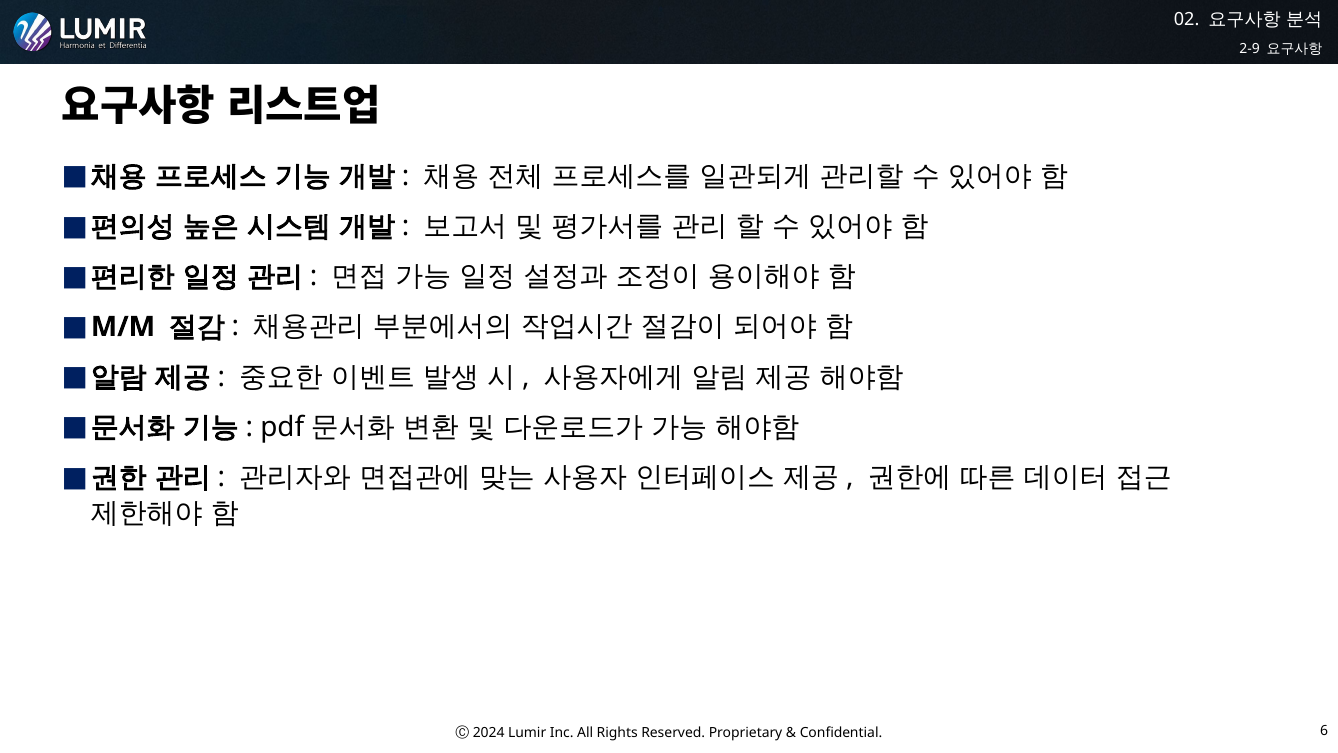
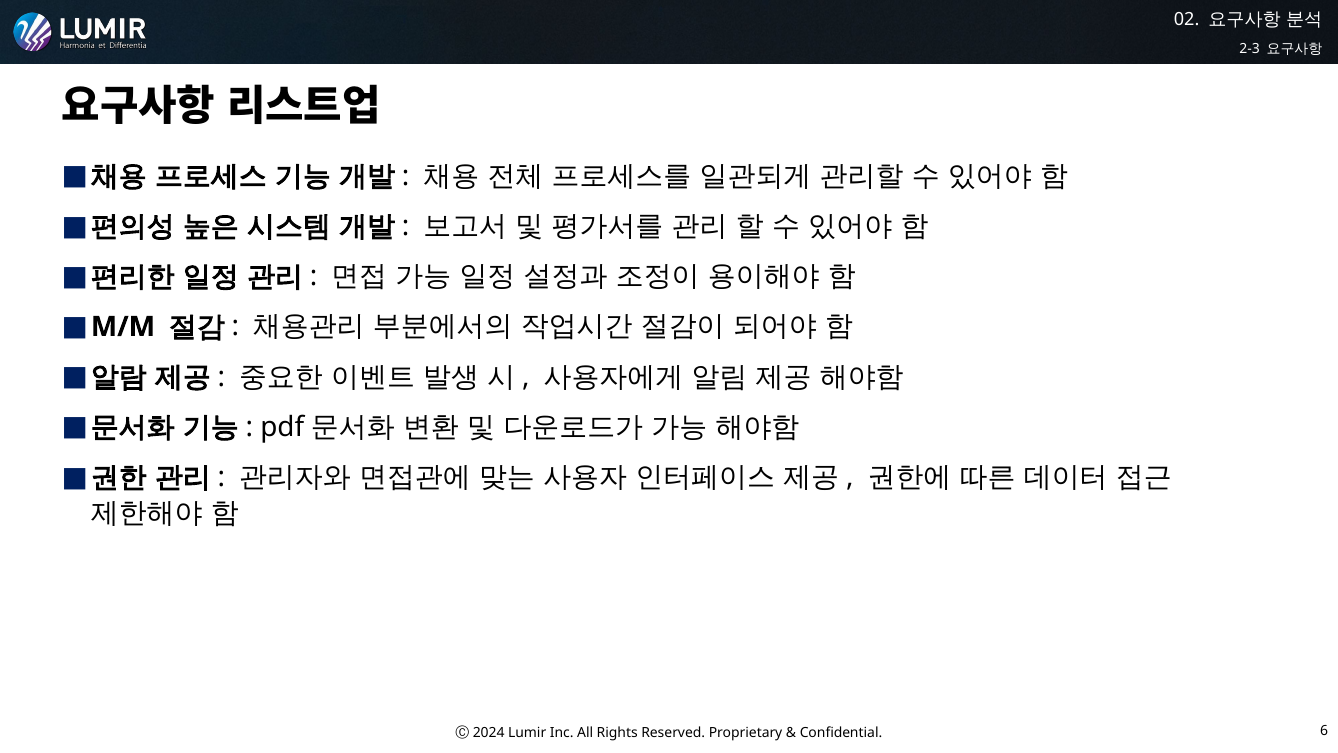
2-9: 2-9 -> 2-3
